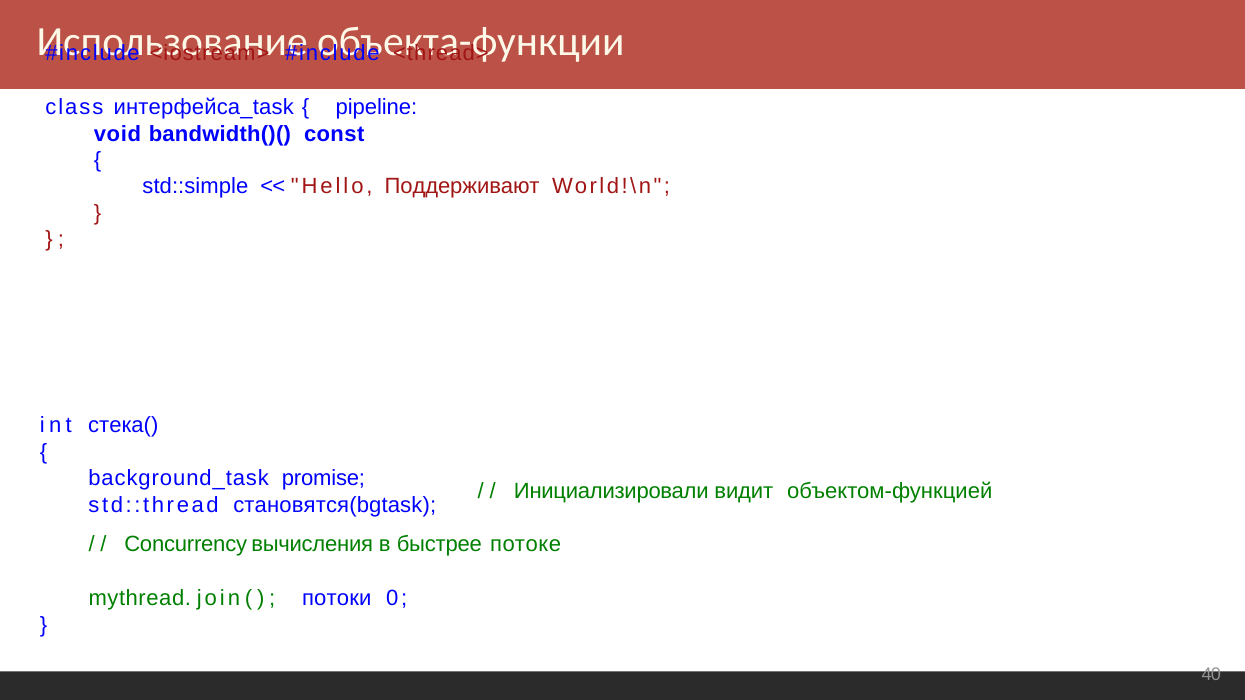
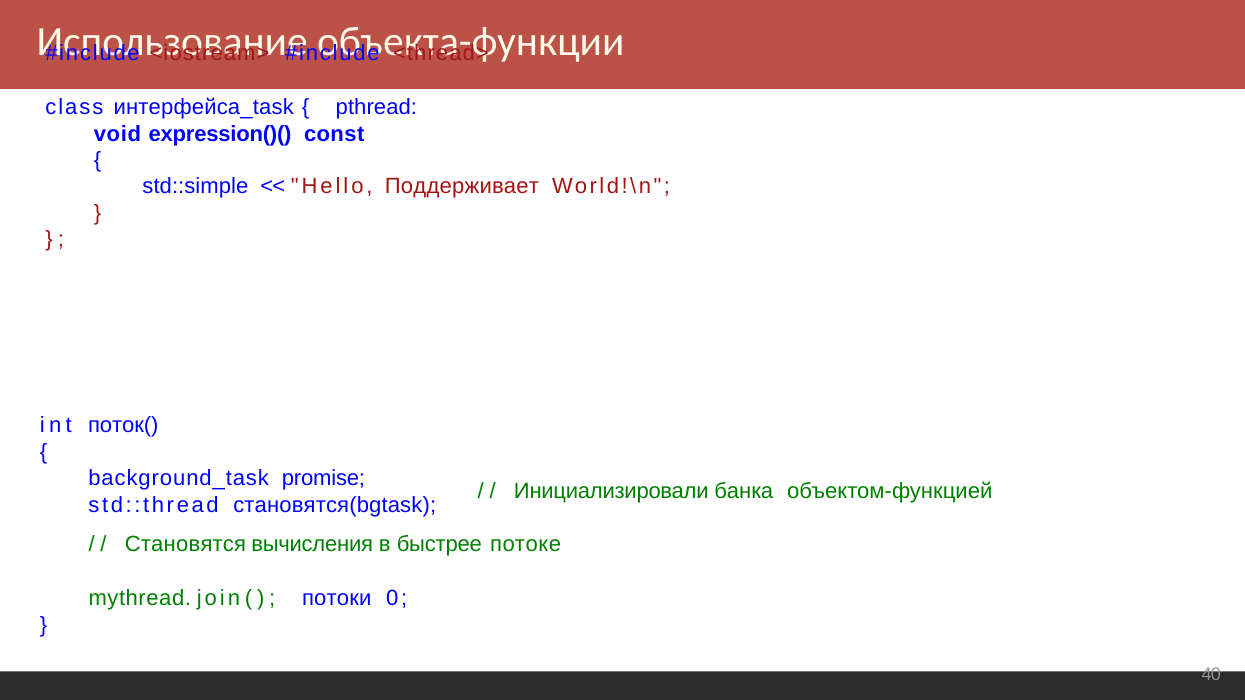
pipeline: pipeline -> pthread
bandwidth()(: bandwidth()( -> expression()(
Поддерживают: Поддерживают -> Поддерживает
стека(: стека( -> поток(
видит: видит -> банка
Concurrency: Concurrency -> Становятся
